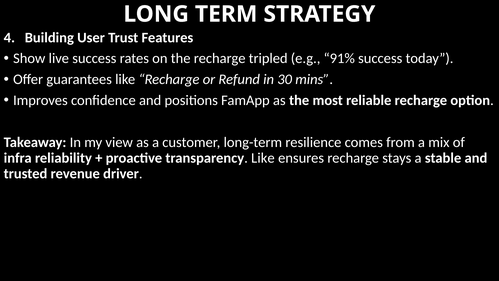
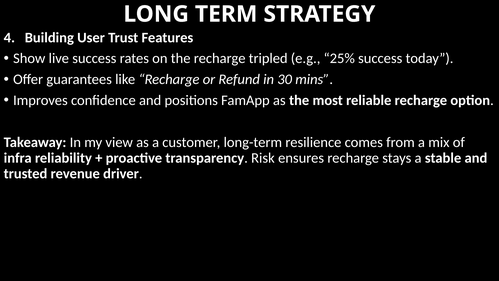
91%: 91% -> 25%
transparency Like: Like -> Risk
